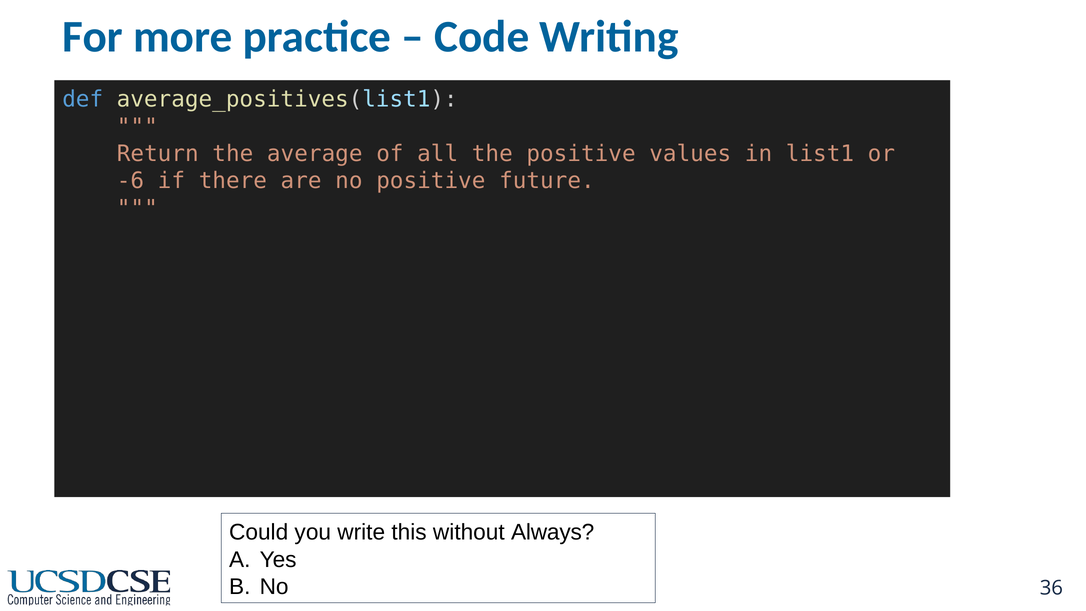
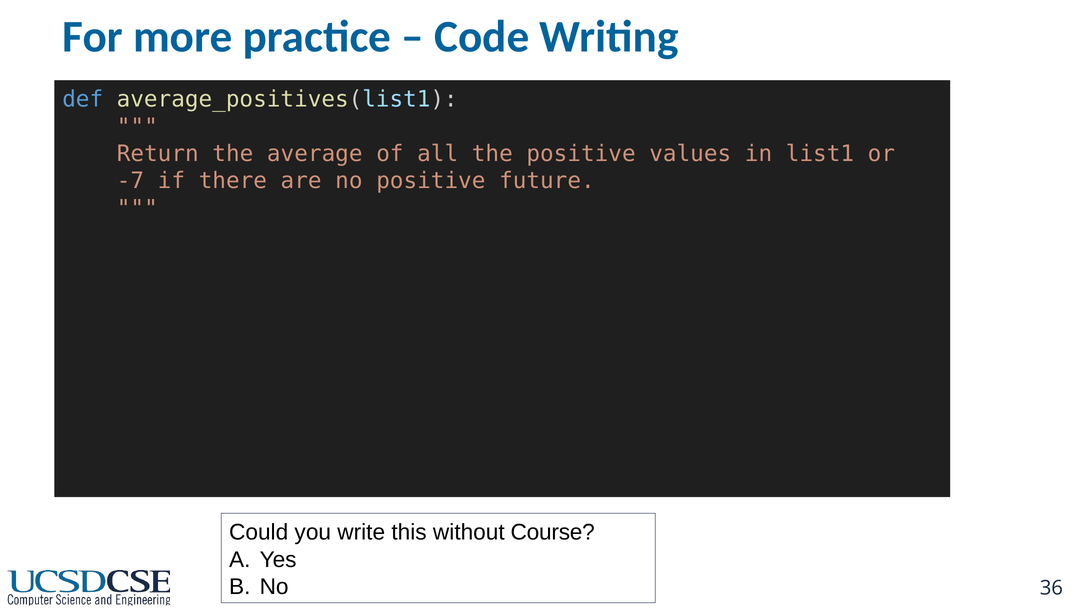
-6: -6 -> -7
Always: Always -> Course
